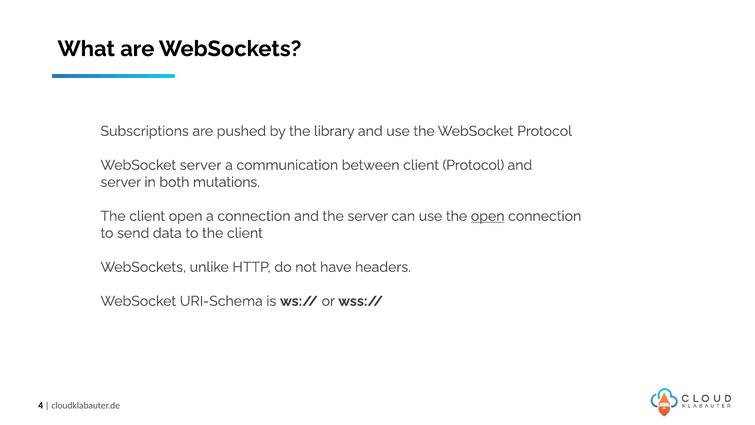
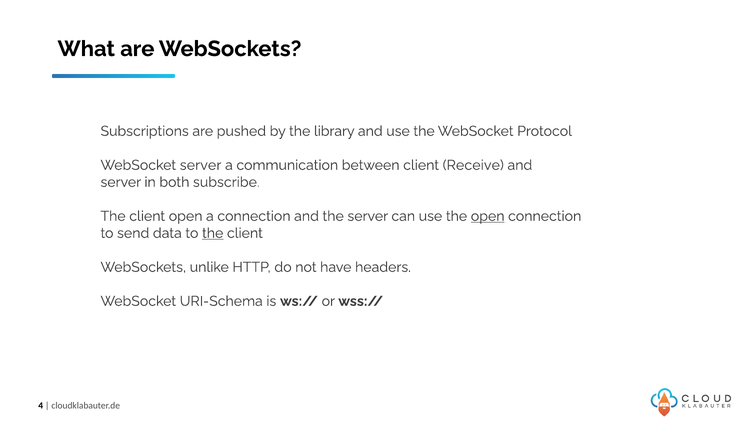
client Protocol: Protocol -> Receive
mutations: mutations -> subscribe
the at (213, 233) underline: none -> present
